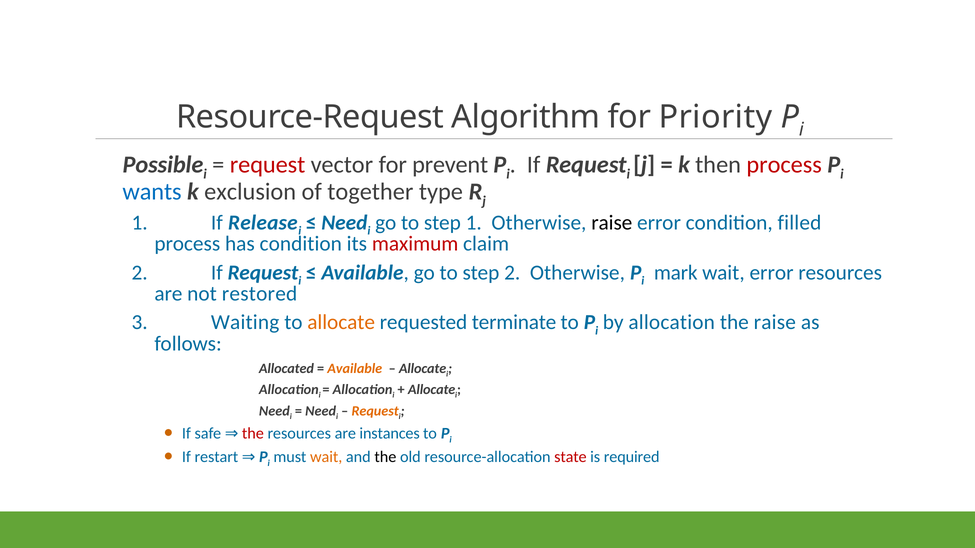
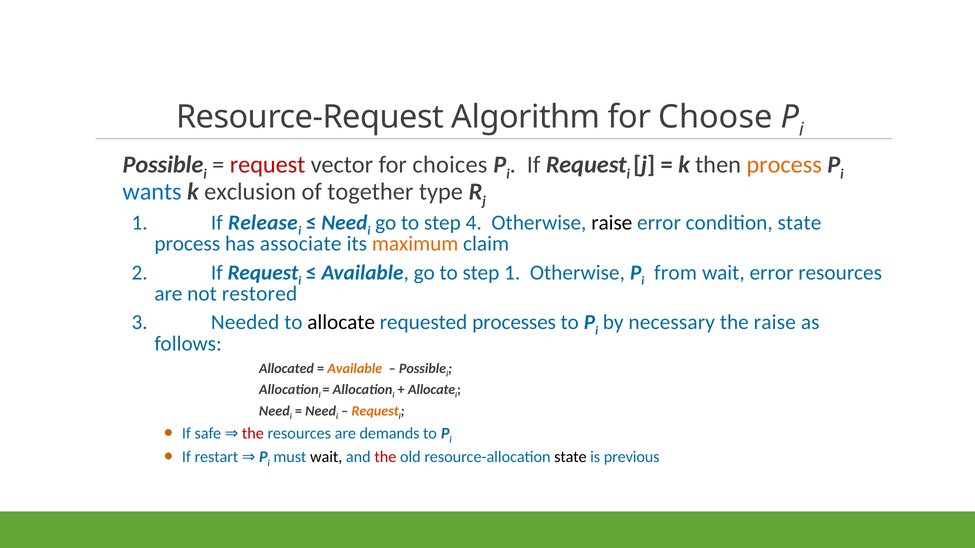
Priority: Priority -> Choose
prevent: prevent -> choices
process at (784, 165) colour: red -> orange
step 1: 1 -> 4
condition filled: filled -> state
has condition: condition -> associate
maximum colour: red -> orange
step 2: 2 -> 1
mark: mark -> from
Waiting: Waiting -> Needed
allocate at (341, 323) colour: orange -> black
terminate: terminate -> processes
by allocation: allocation -> necessary
Allocate at (423, 369): Allocate -> Possible
instances: instances -> demands
wait at (326, 457) colour: orange -> black
the at (385, 457) colour: black -> red
state at (570, 457) colour: red -> black
required: required -> previous
